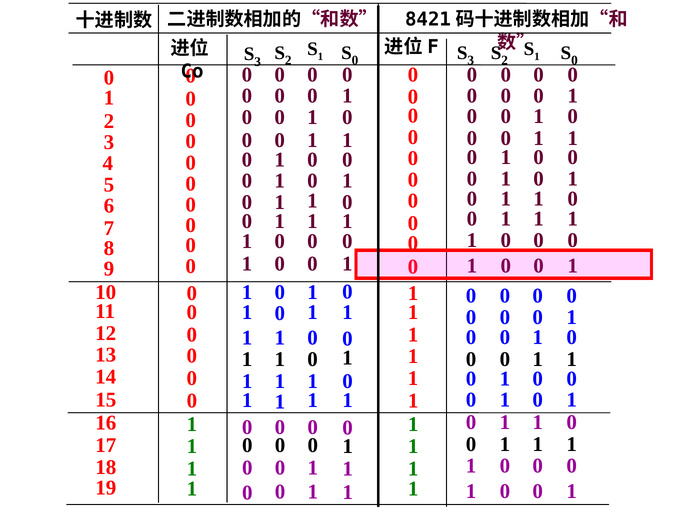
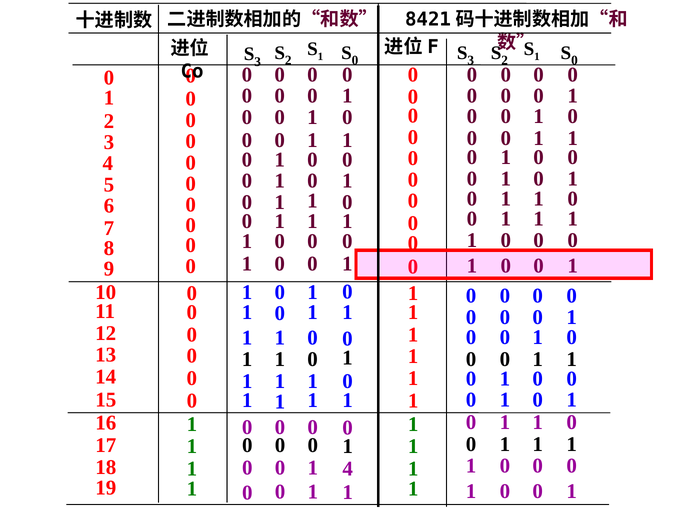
1 at (348, 469): 1 -> 4
